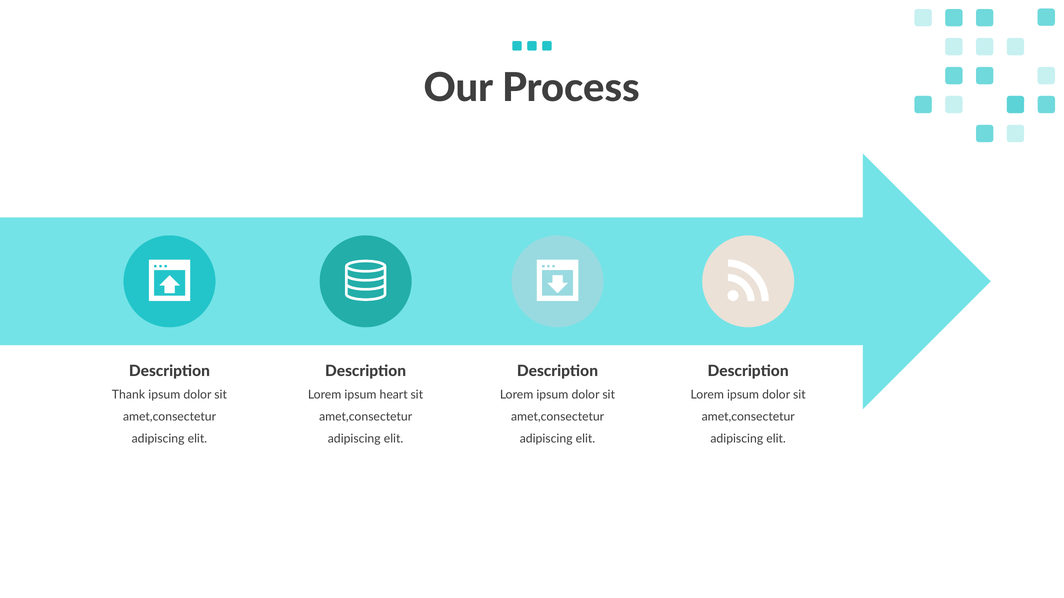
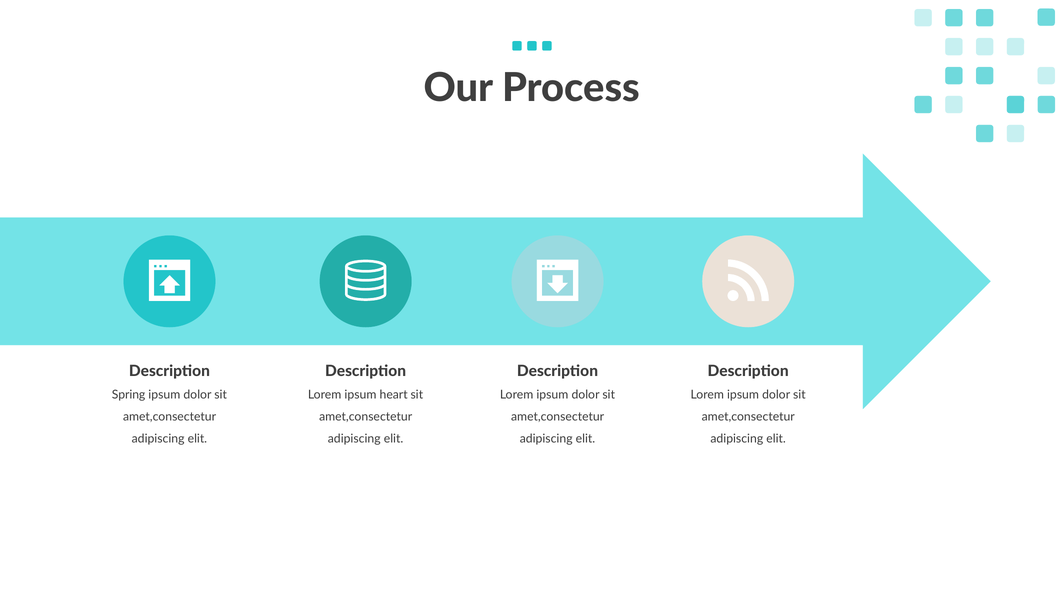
Thank: Thank -> Spring
